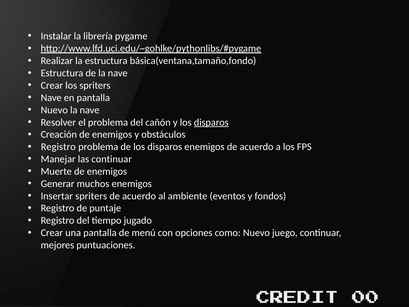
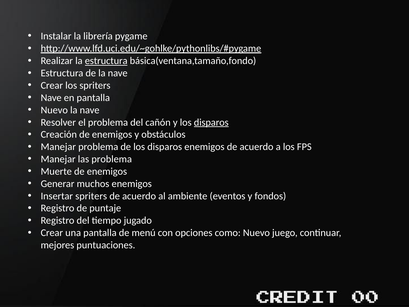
estructura at (106, 61) underline: none -> present
Registro at (58, 147): Registro -> Manejar
las continuar: continuar -> problema
